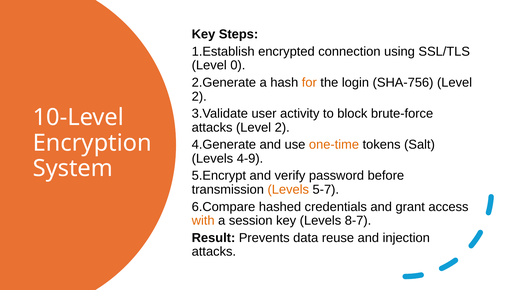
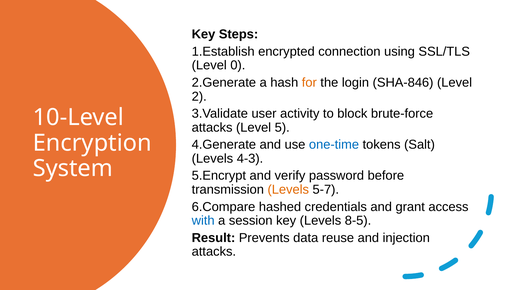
SHA-756: SHA-756 -> SHA-846
attacks Level 2: 2 -> 5
one-time colour: orange -> blue
4-9: 4-9 -> 4-3
with colour: orange -> blue
8-7: 8-7 -> 8-5
